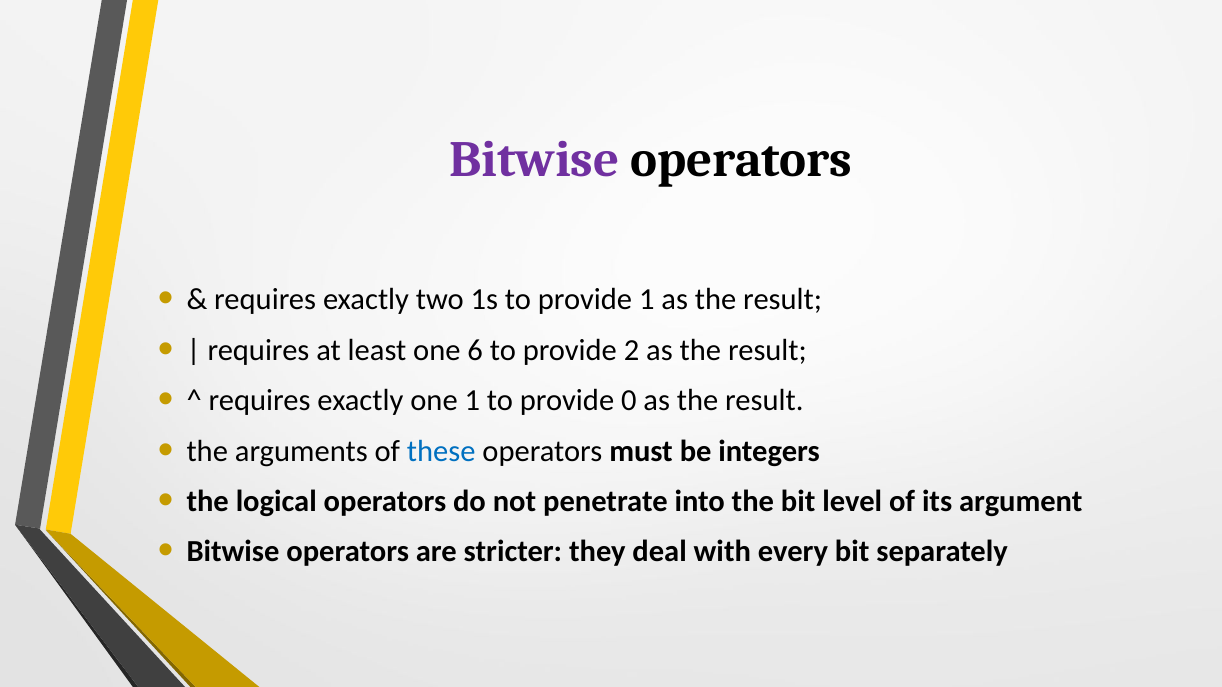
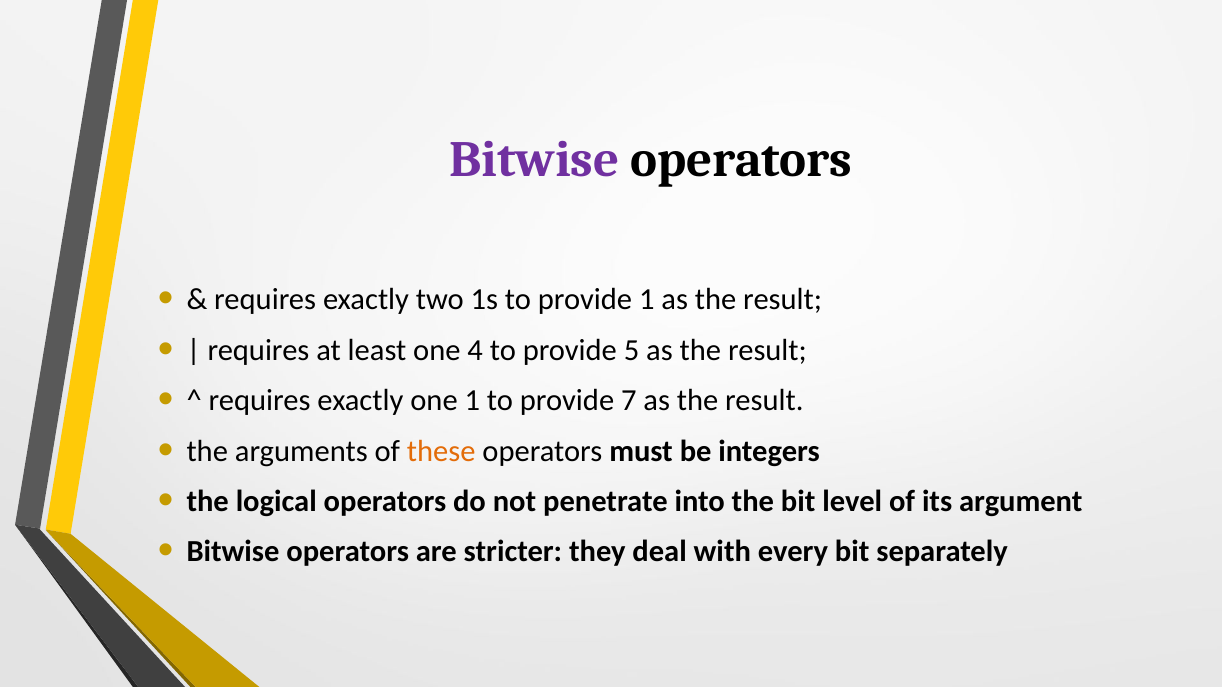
6: 6 -> 4
2: 2 -> 5
0: 0 -> 7
these colour: blue -> orange
